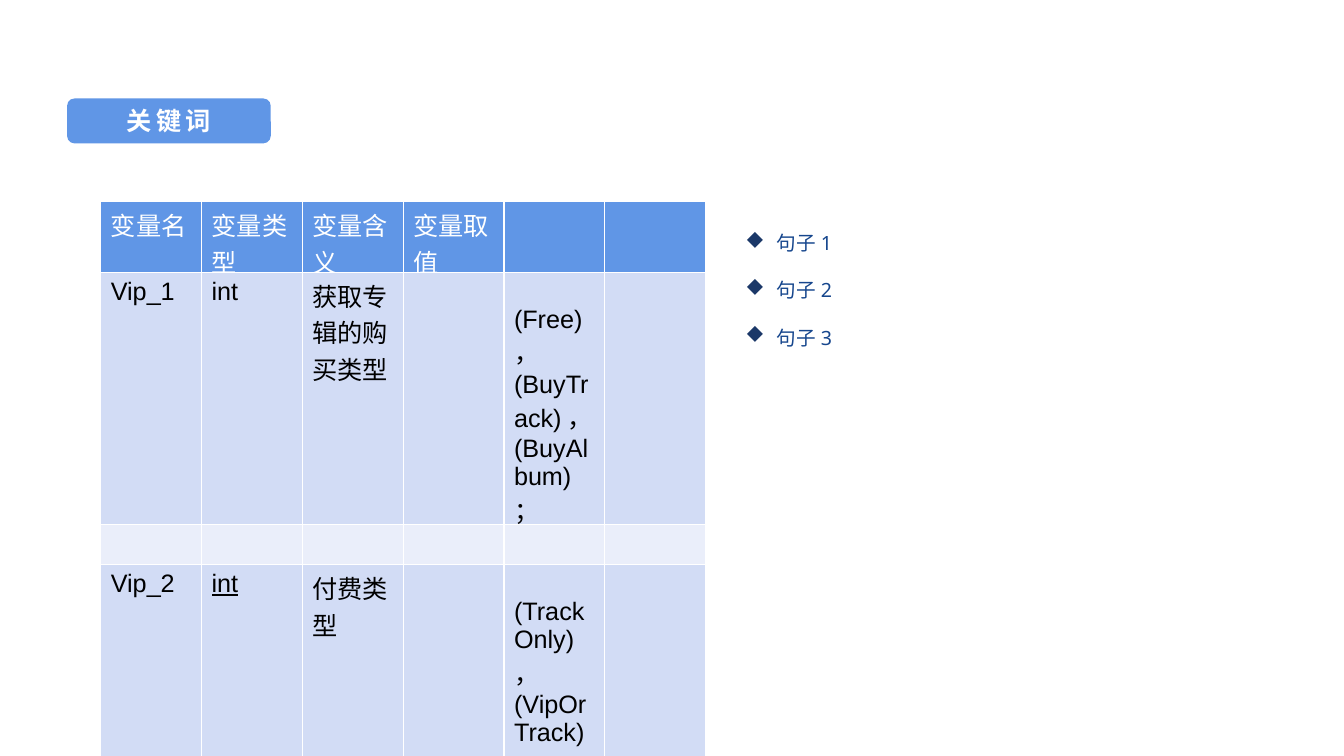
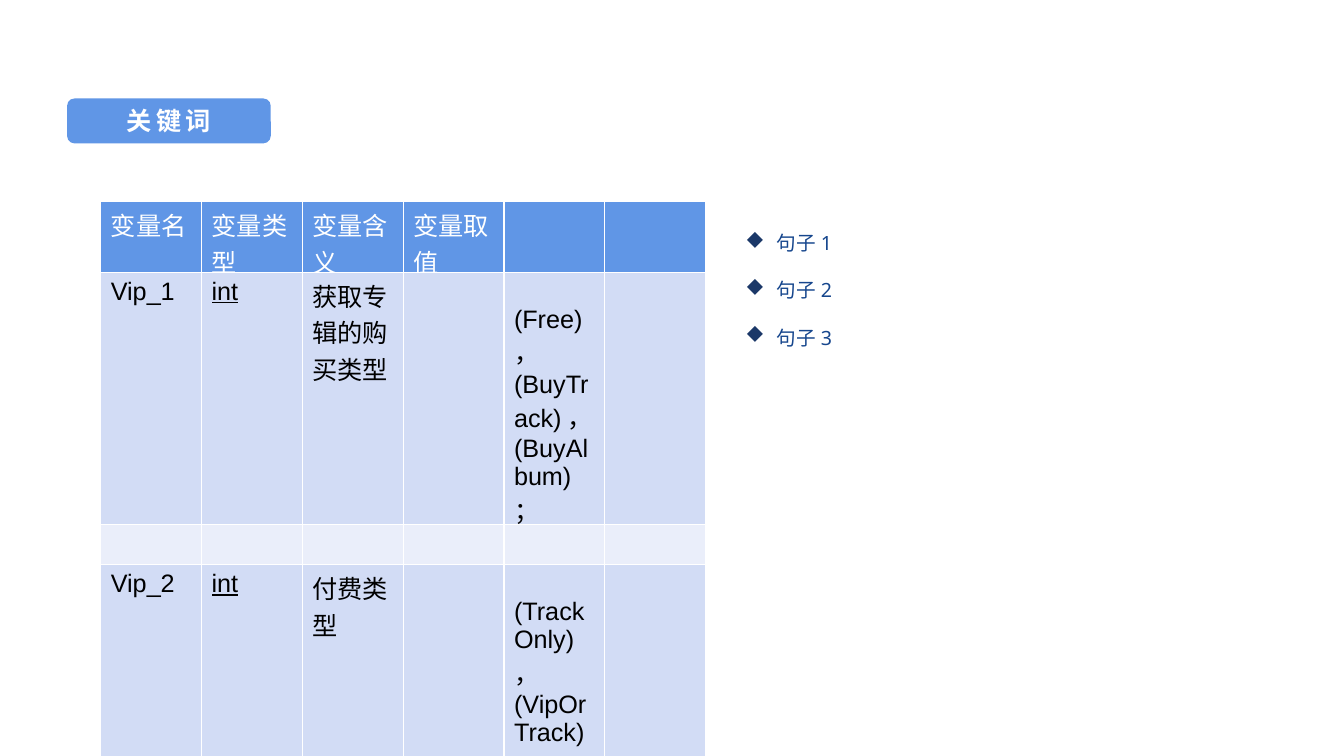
int at (225, 292) underline: none -> present
